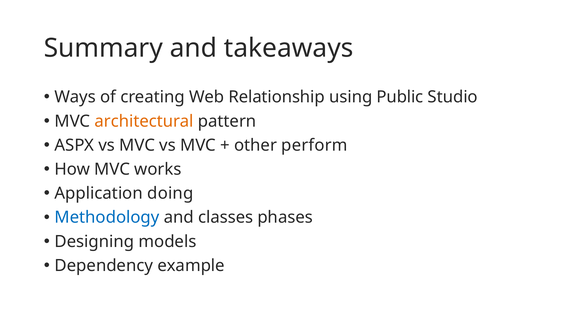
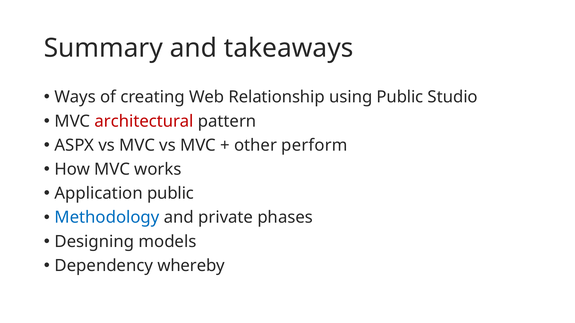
architectural colour: orange -> red
Application doing: doing -> public
classes: classes -> private
example: example -> whereby
